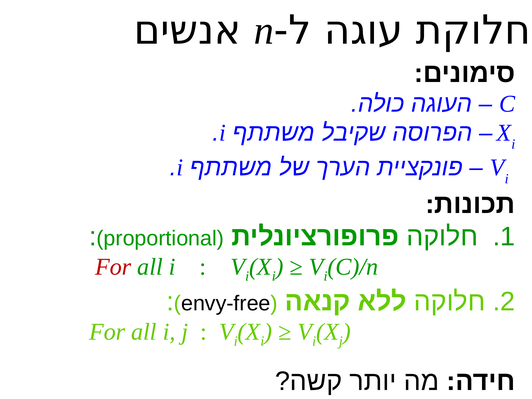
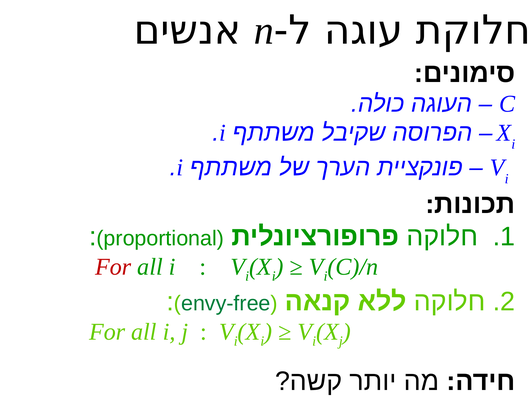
envy-free colour: black -> green
